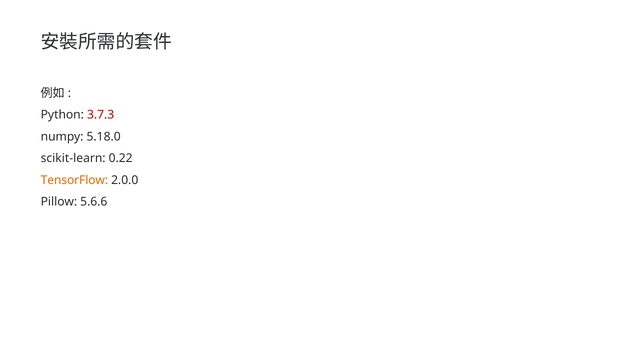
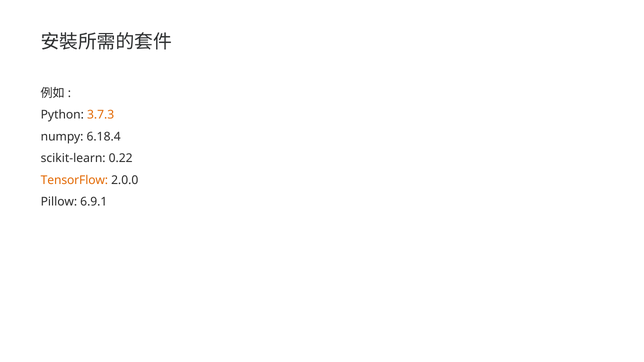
3.7.3 colour: red -> orange
5.18.0: 5.18.0 -> 6.18.4
5.6.6: 5.6.6 -> 6.9.1
